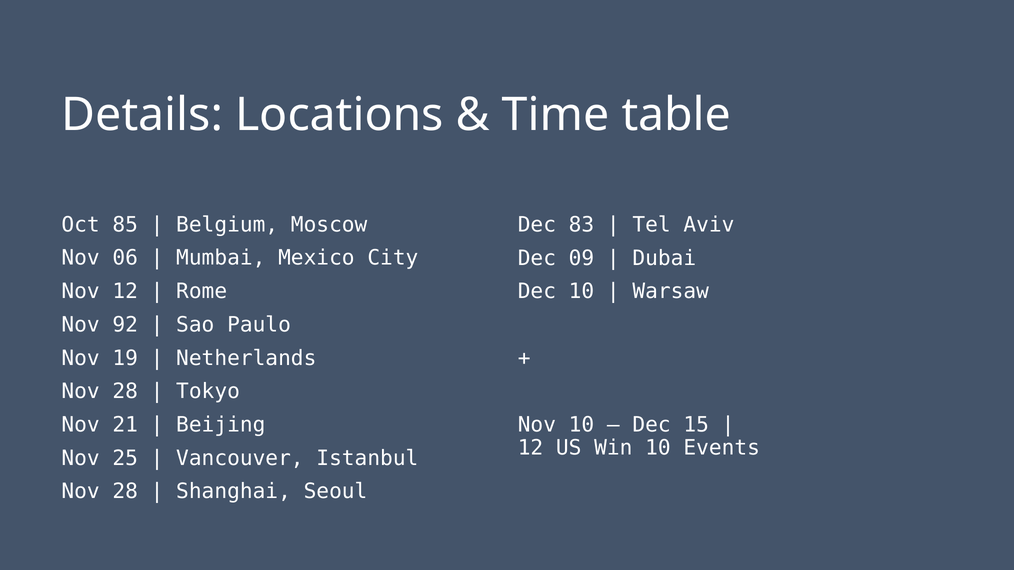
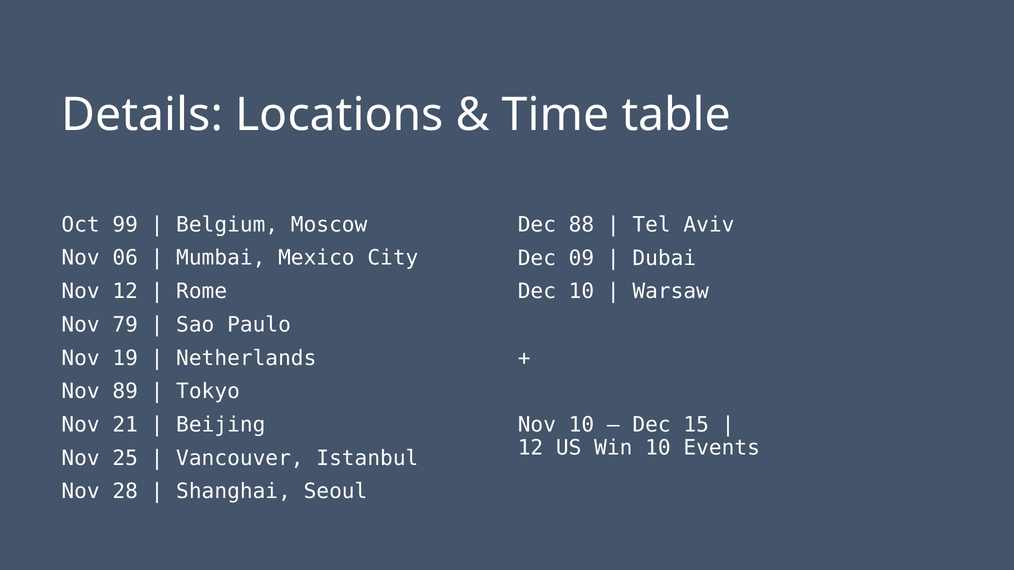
85: 85 -> 99
83: 83 -> 88
92: 92 -> 79
28 at (125, 392): 28 -> 89
